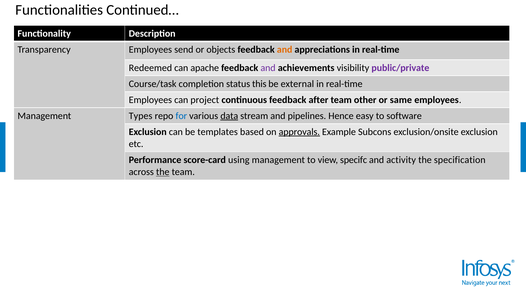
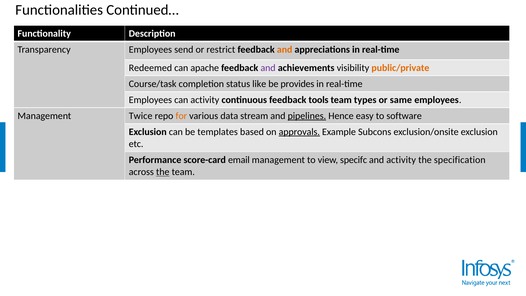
objects: objects -> restrict
public/private colour: purple -> orange
this: this -> like
external: external -> provides
can project: project -> activity
after: after -> tools
other: other -> types
Types: Types -> Twice
for colour: blue -> orange
data underline: present -> none
pipelines underline: none -> present
using: using -> email
